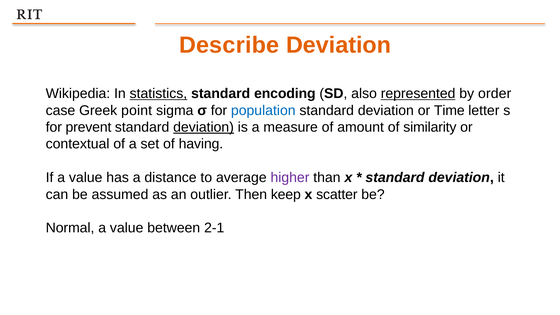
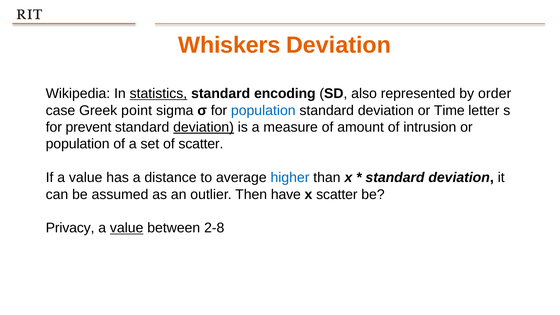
Describe: Describe -> Whiskers
represented underline: present -> none
similarity: similarity -> intrusion
contextual at (78, 144): contextual -> population
of having: having -> scatter
higher colour: purple -> blue
keep: keep -> have
Normal: Normal -> Privacy
value at (127, 228) underline: none -> present
2-1: 2-1 -> 2-8
